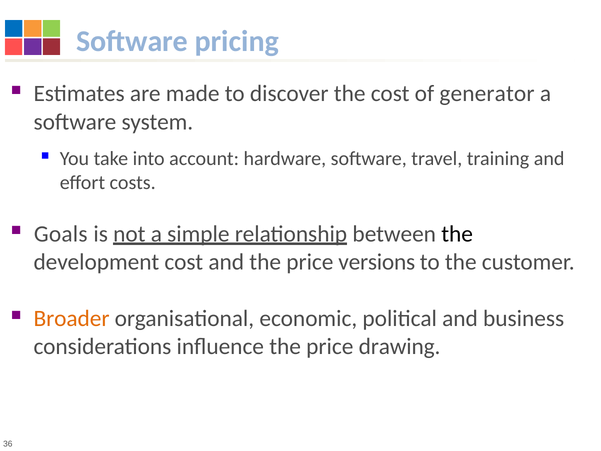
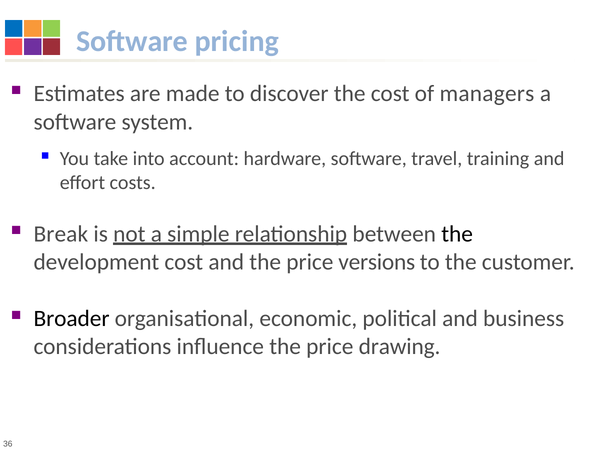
generator: generator -> managers
Goals: Goals -> Break
Broader colour: orange -> black
